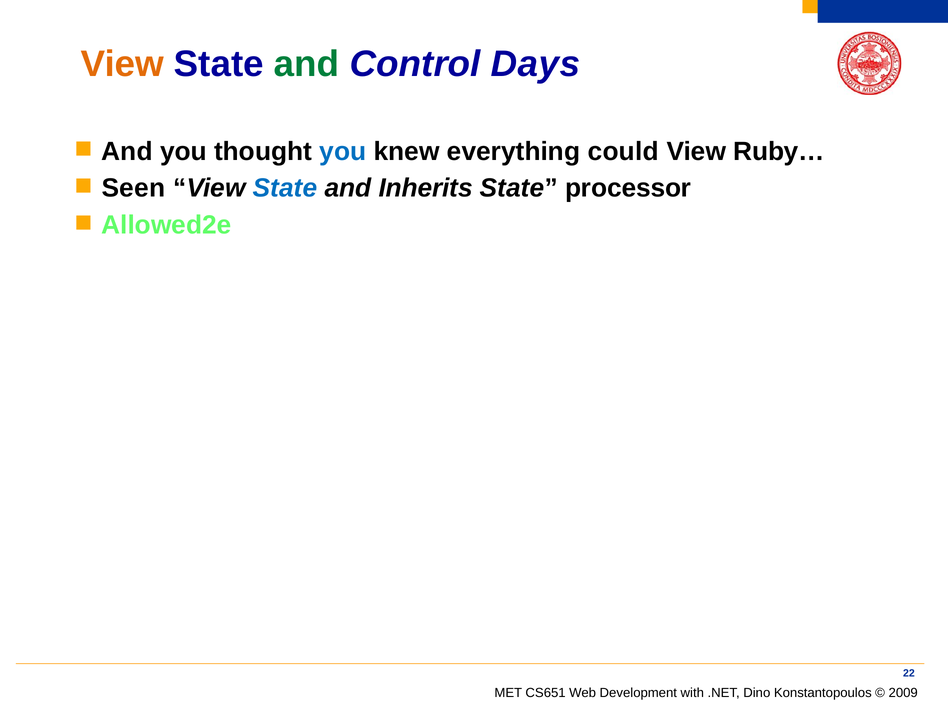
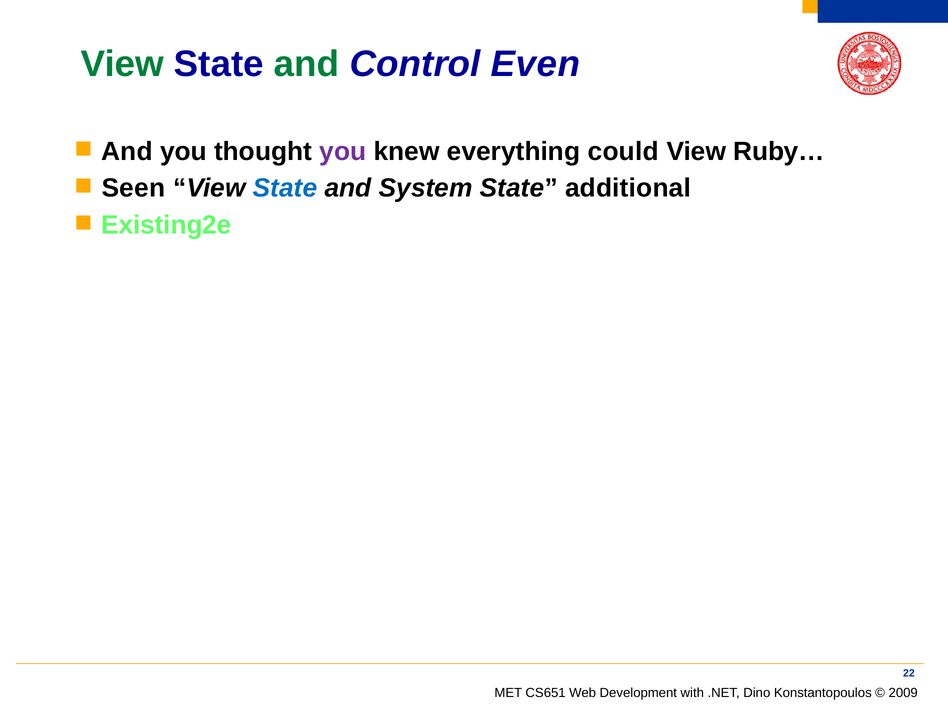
View at (122, 64) colour: orange -> green
Days: Days -> Even
you at (343, 151) colour: blue -> purple
Inherits: Inherits -> System
processor: processor -> additional
Allowed2e: Allowed2e -> Existing2e
